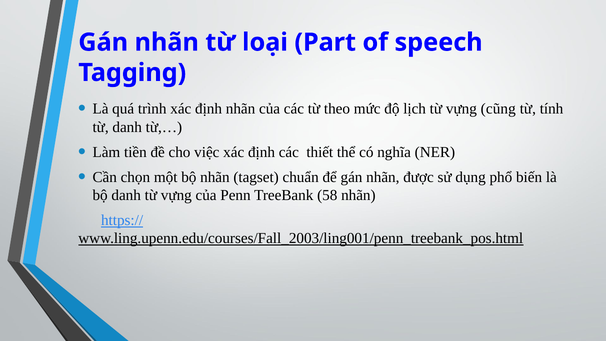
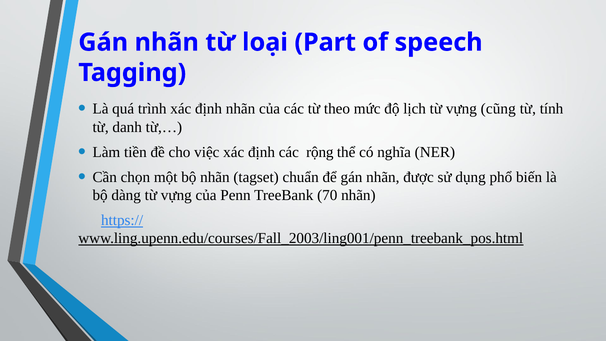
thiết: thiết -> rộng
bộ danh: danh -> dàng
58: 58 -> 70
